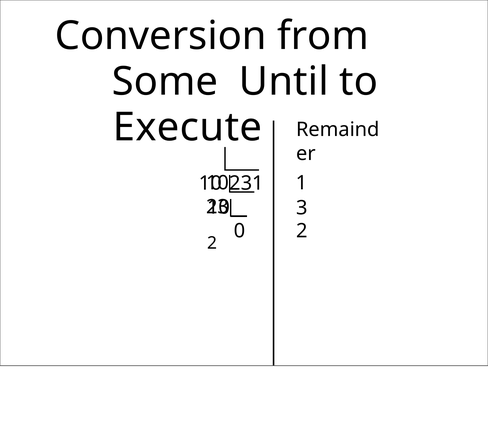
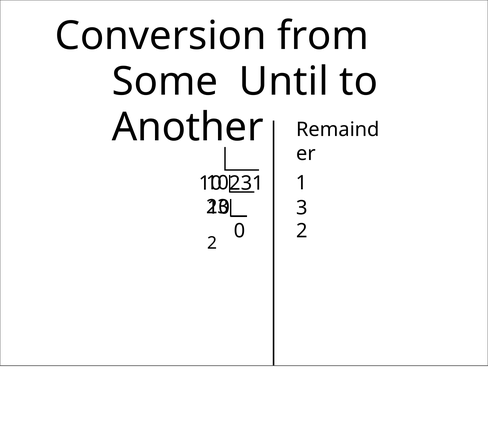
Execute: Execute -> Another
